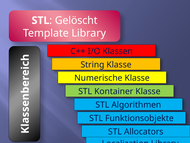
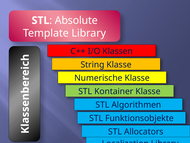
Gelöscht: Gelöscht -> Absolute
